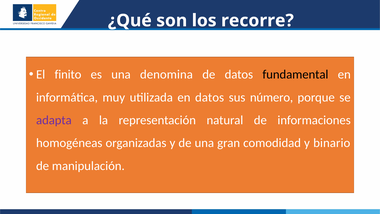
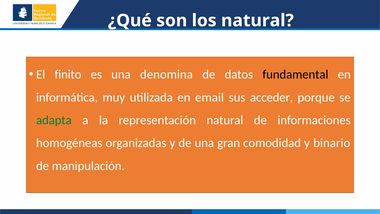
los recorre: recorre -> natural
en datos: datos -> email
número: número -> acceder
adapta colour: purple -> green
